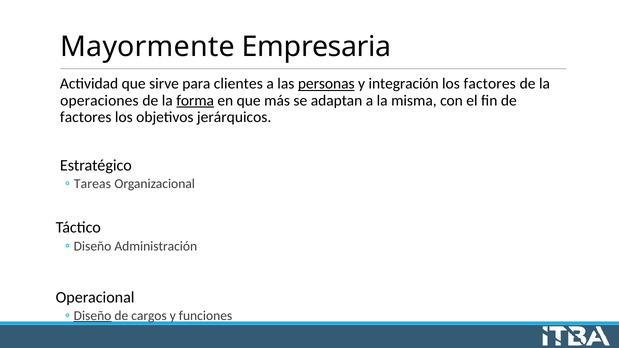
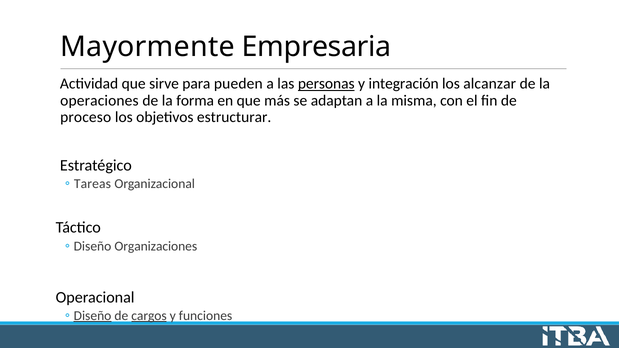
clientes: clientes -> pueden
los factores: factores -> alcanzar
forma underline: present -> none
factores at (86, 117): factores -> proceso
jerárquicos: jerárquicos -> estructurar
Administración: Administración -> Organizaciones
cargos underline: none -> present
